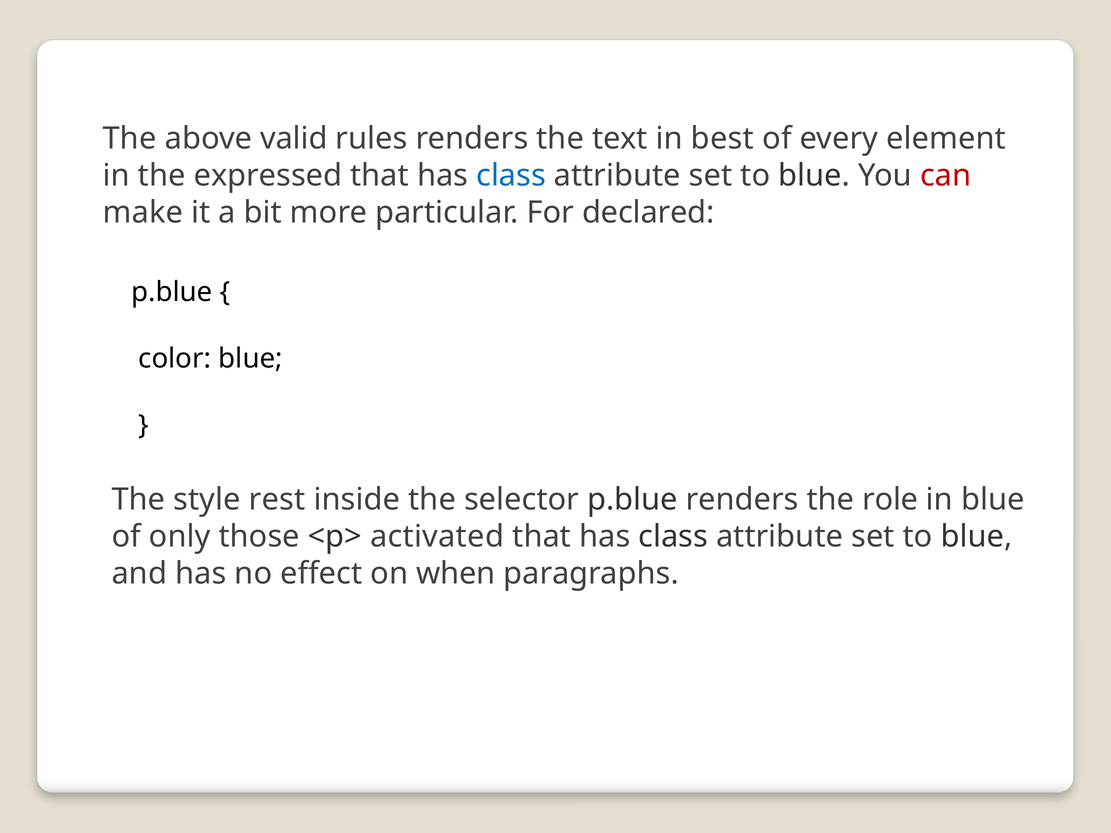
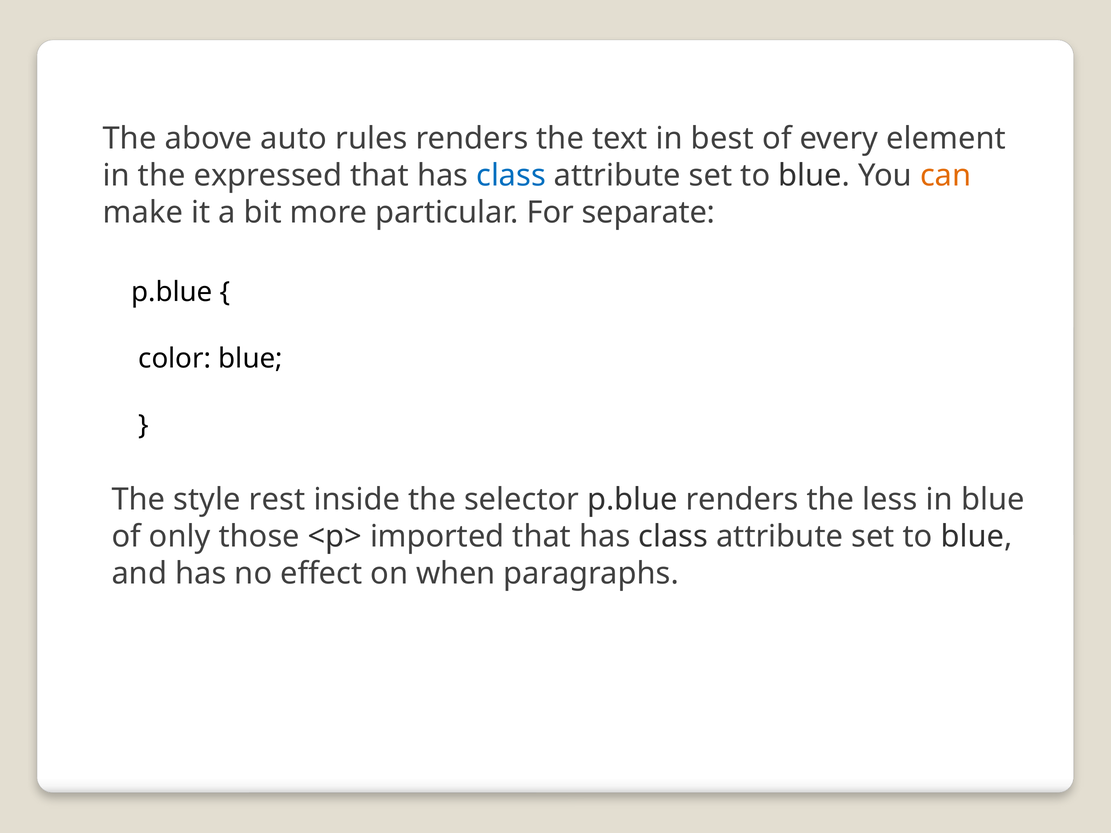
valid: valid -> auto
can colour: red -> orange
declared: declared -> separate
role: role -> less
activated: activated -> imported
